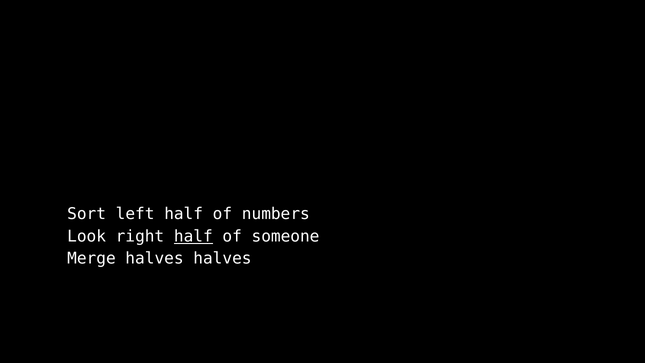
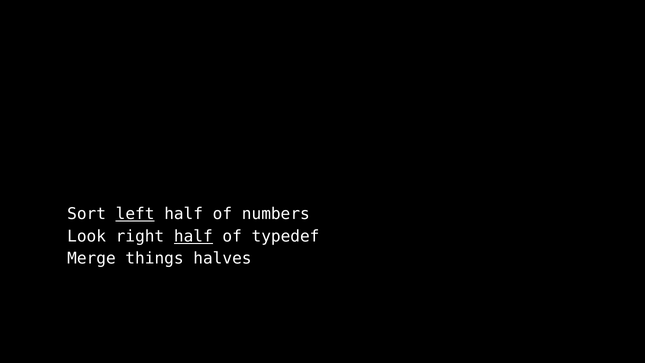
left underline: none -> present
someone: someone -> typedef
Merge halves: halves -> things
